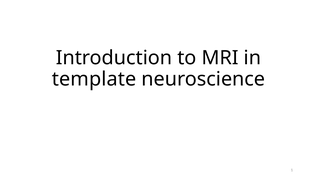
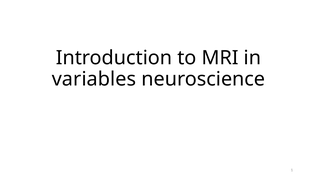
template: template -> variables
